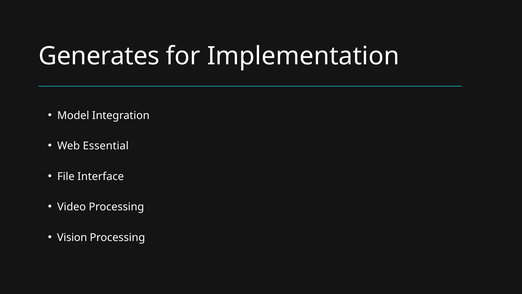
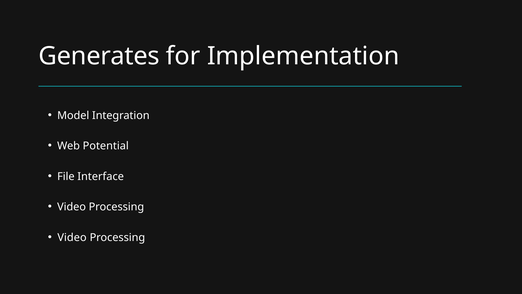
Essential: Essential -> Potential
Vision at (72, 237): Vision -> Video
